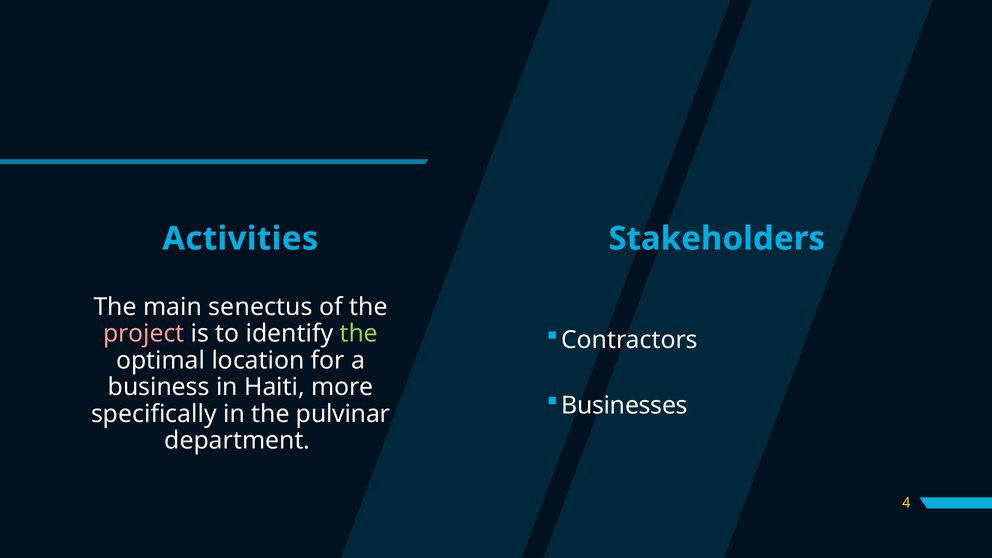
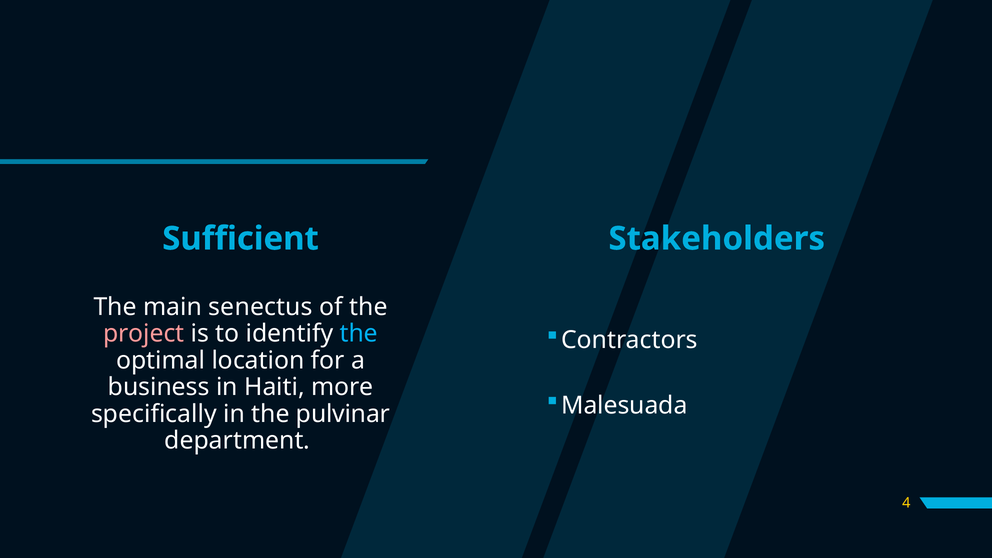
Activities: Activities -> Sufficient
the at (359, 334) colour: light green -> light blue
Businesses: Businesses -> Malesuada
